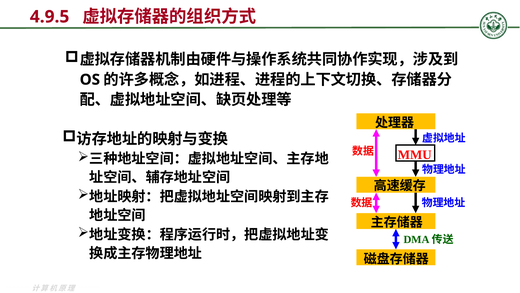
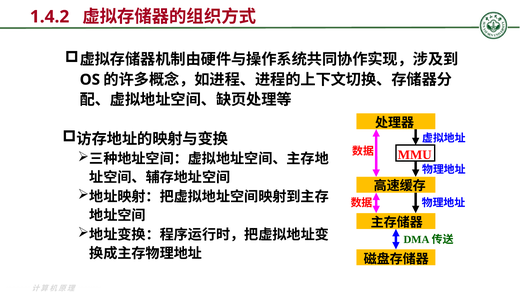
4.9.5: 4.9.5 -> 1.4.2
